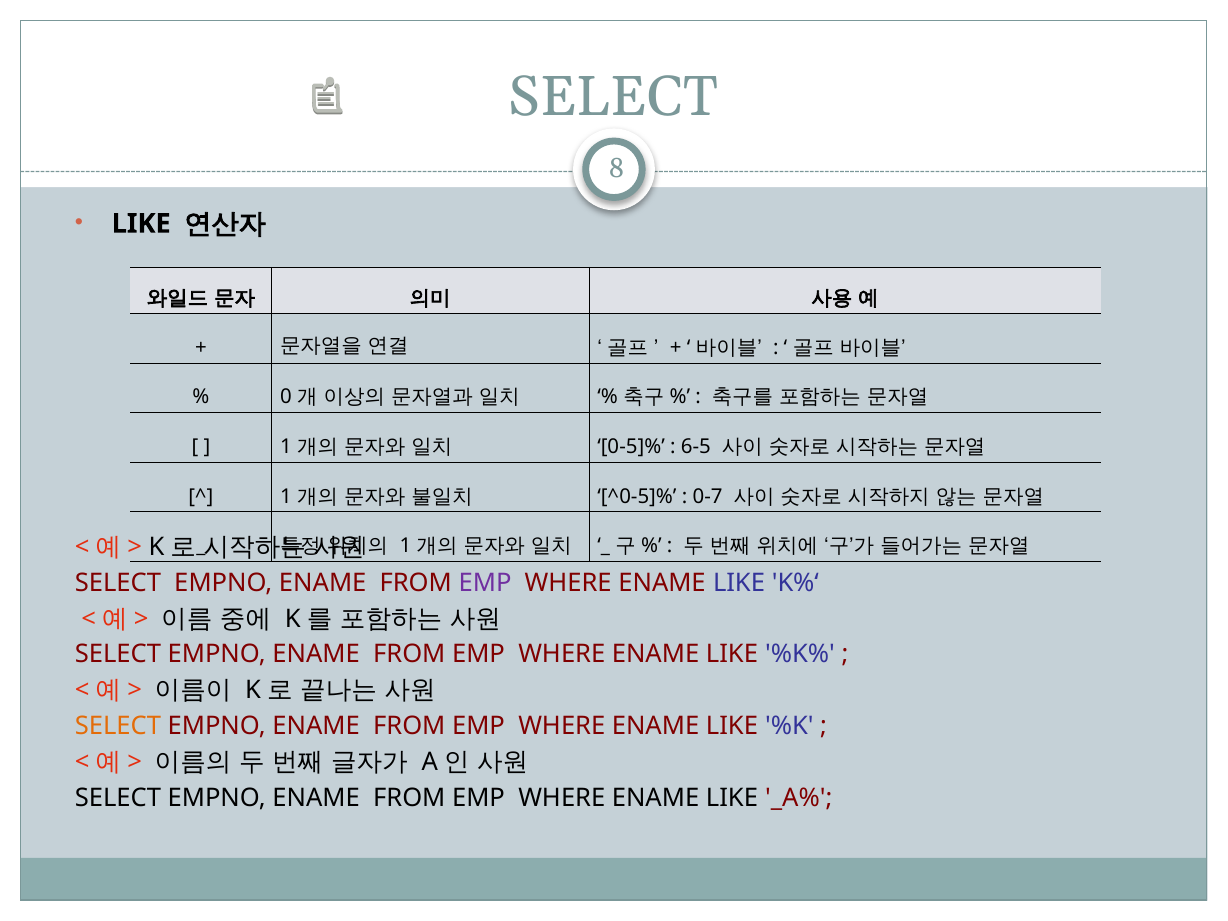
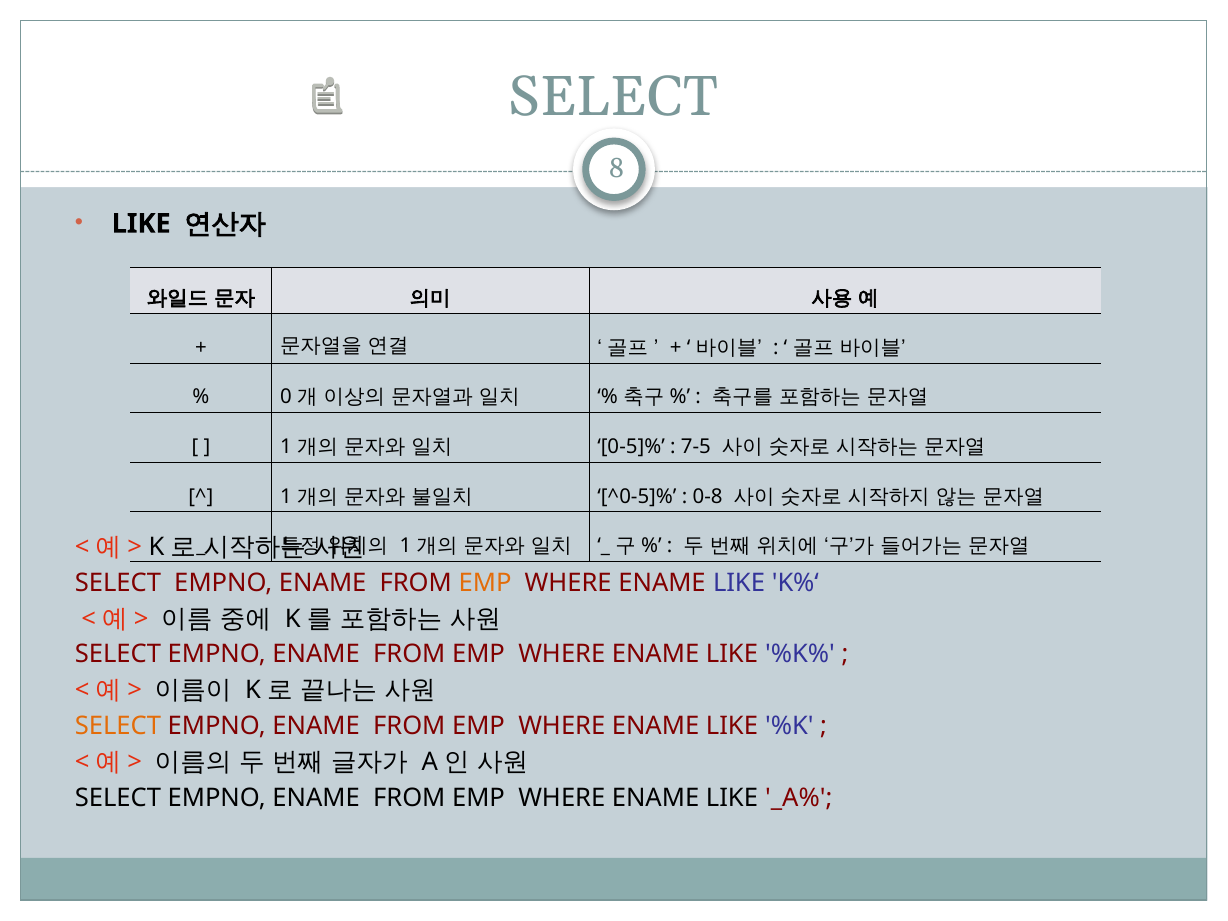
6-5: 6-5 -> 7-5
0-7: 0-7 -> 0-8
EMP at (485, 583) colour: purple -> orange
